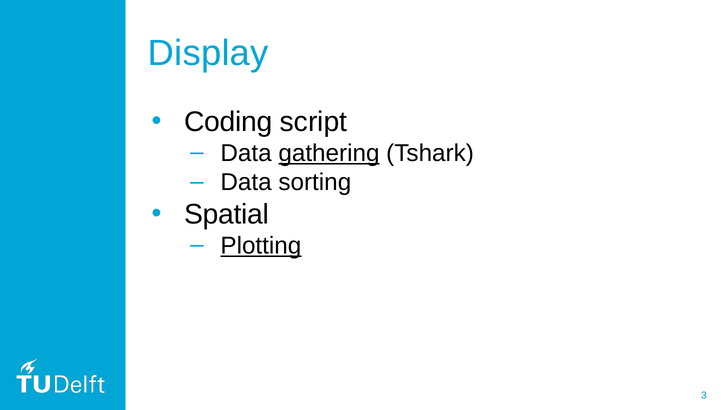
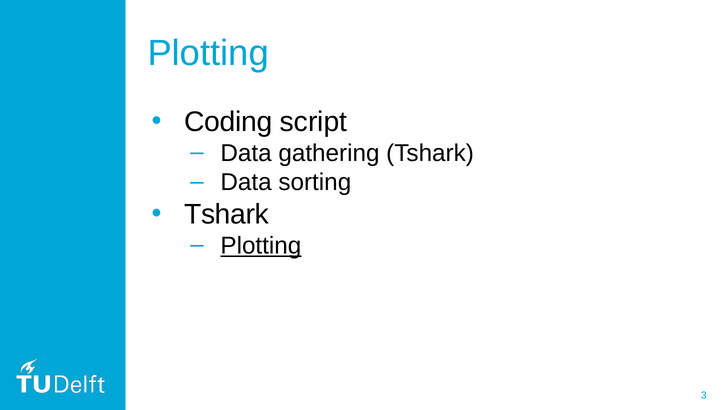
Display at (208, 53): Display -> Plotting
gathering underline: present -> none
Spatial at (227, 214): Spatial -> Tshark
